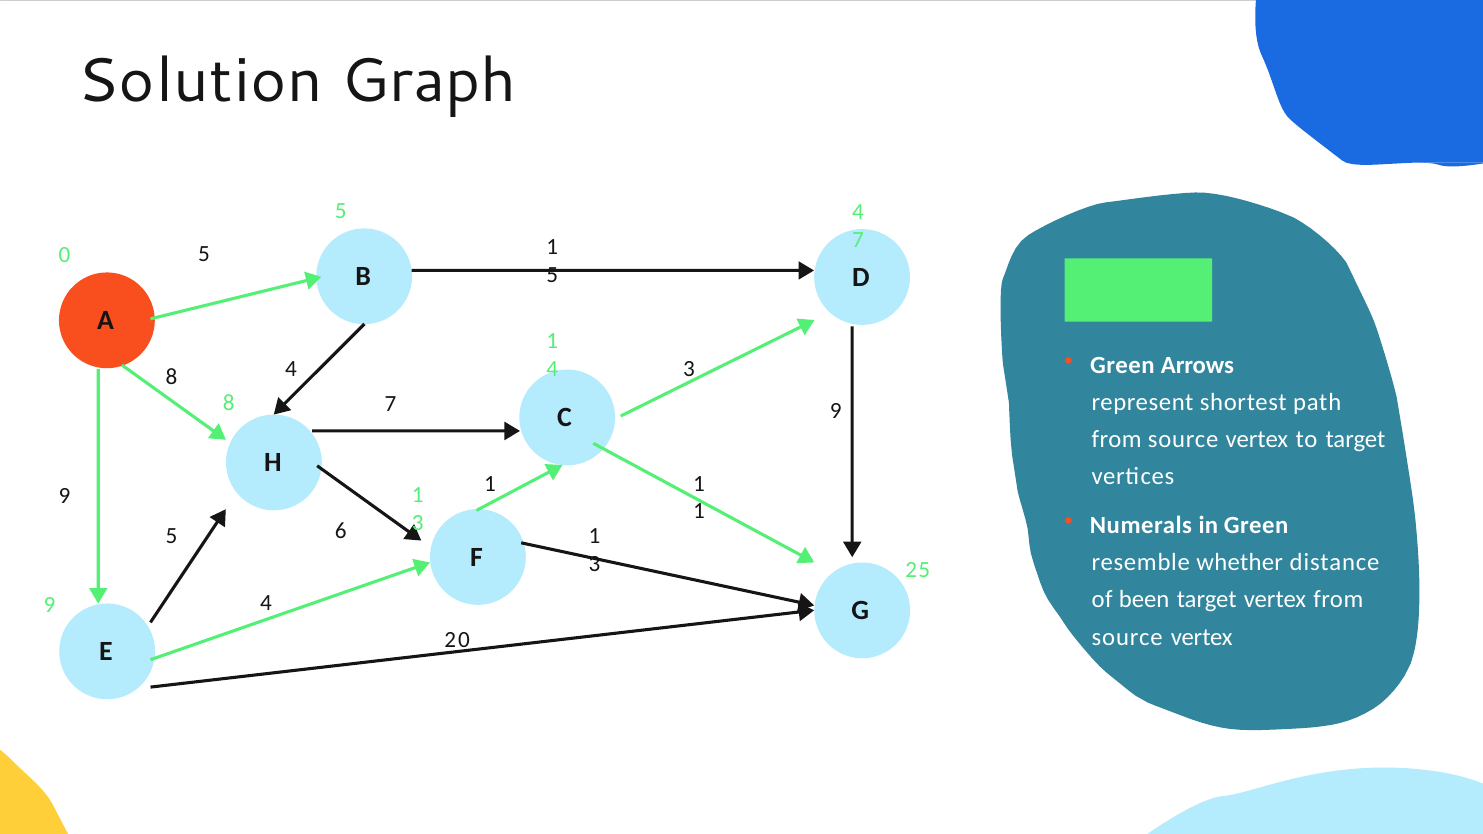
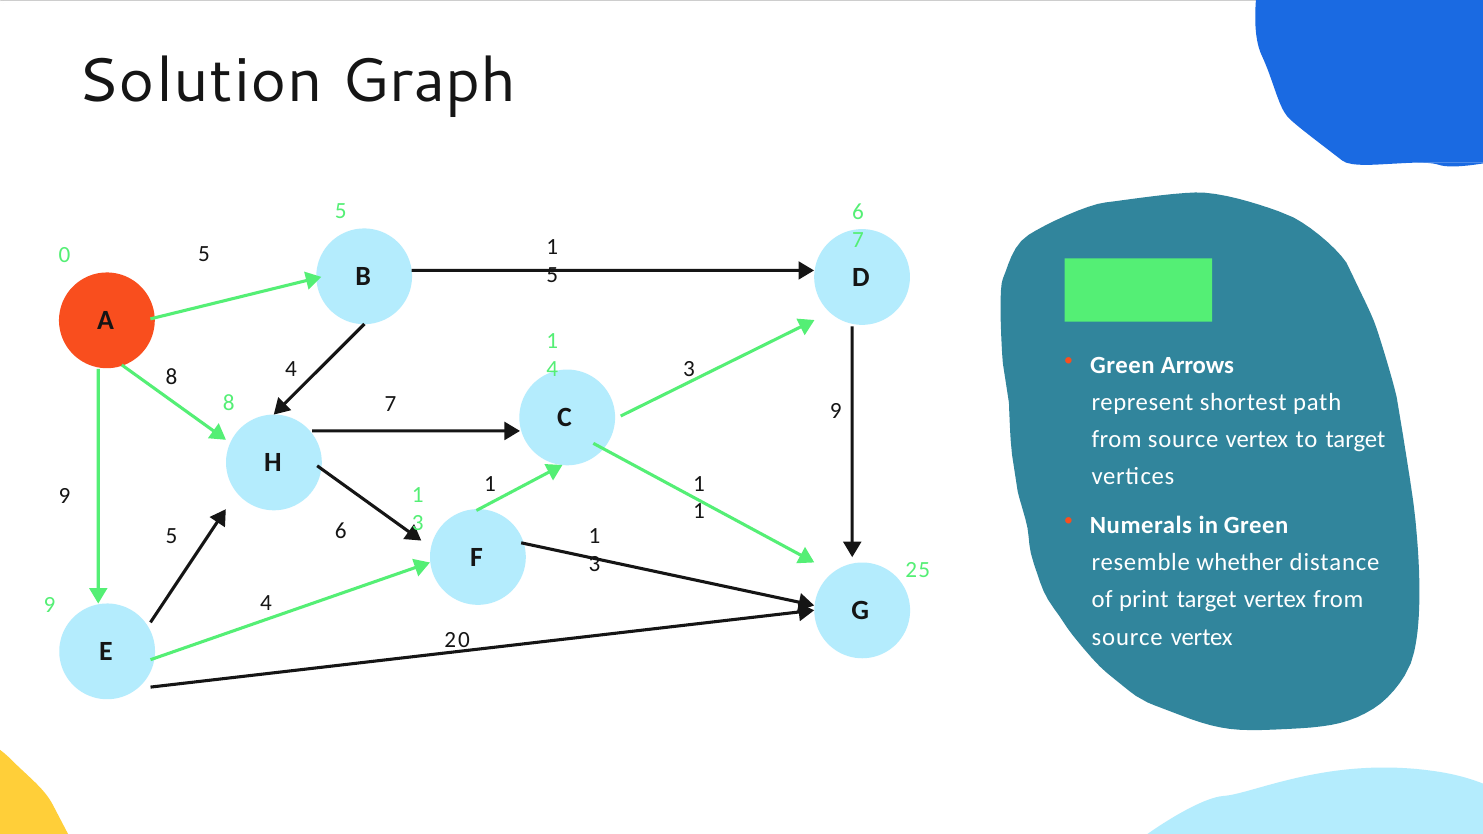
4 at (858, 212): 4 -> 6
been: been -> print
